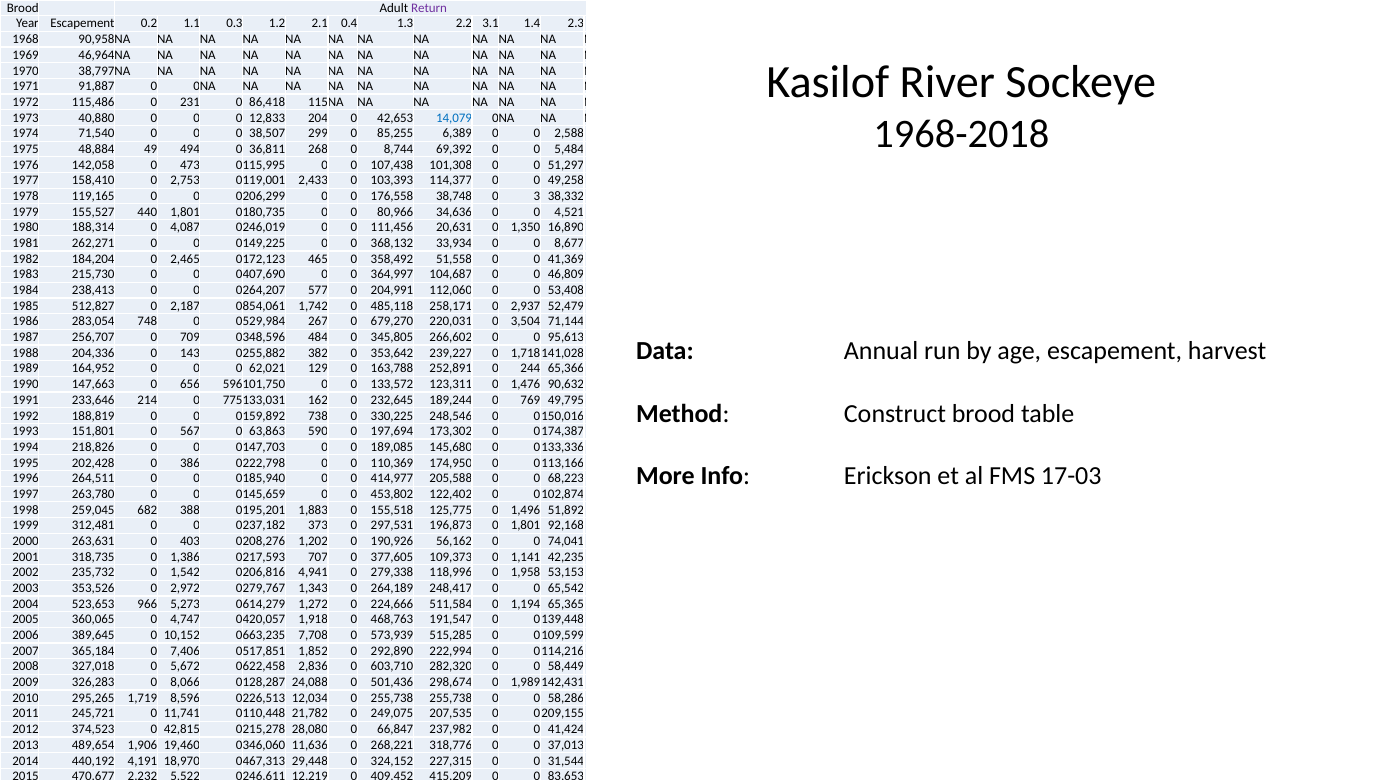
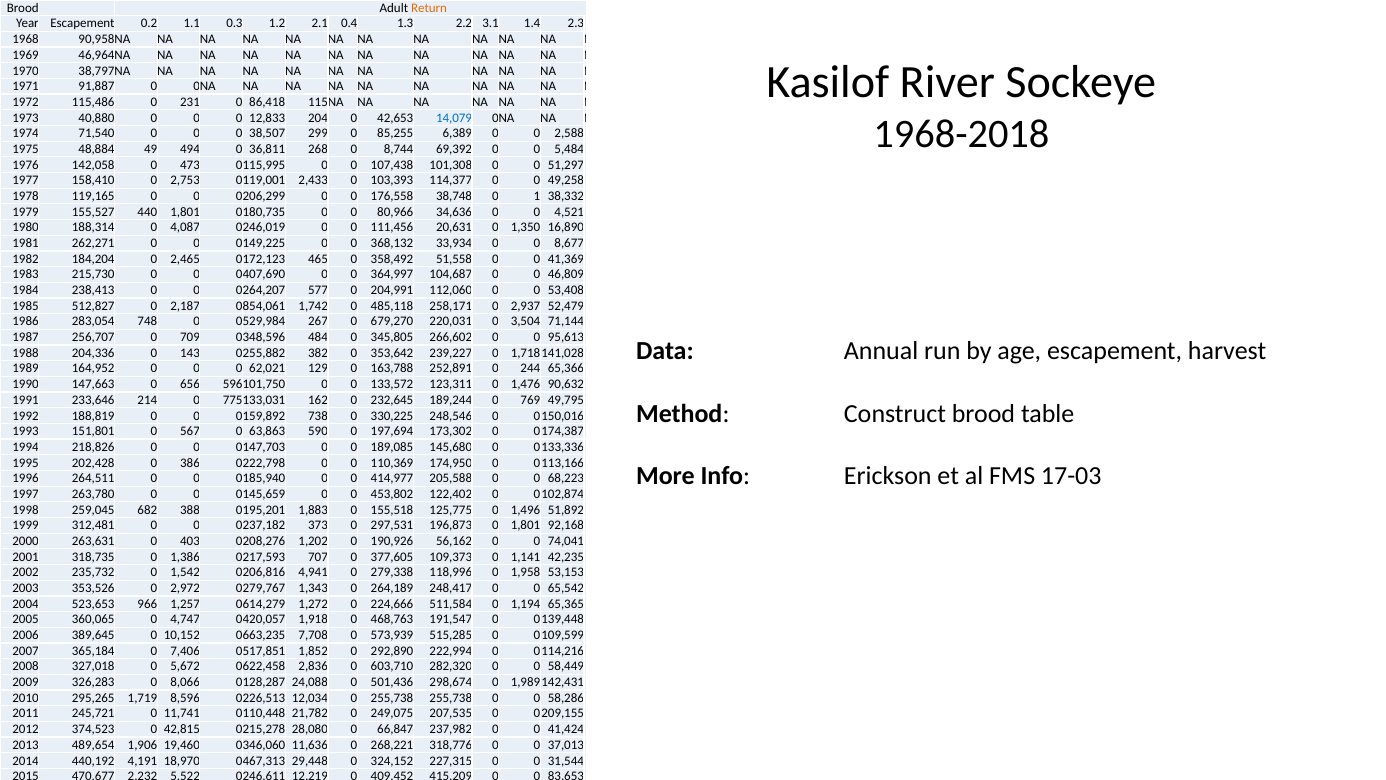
Return colour: purple -> orange
3: 3 -> 1
5,273: 5,273 -> 1,257
